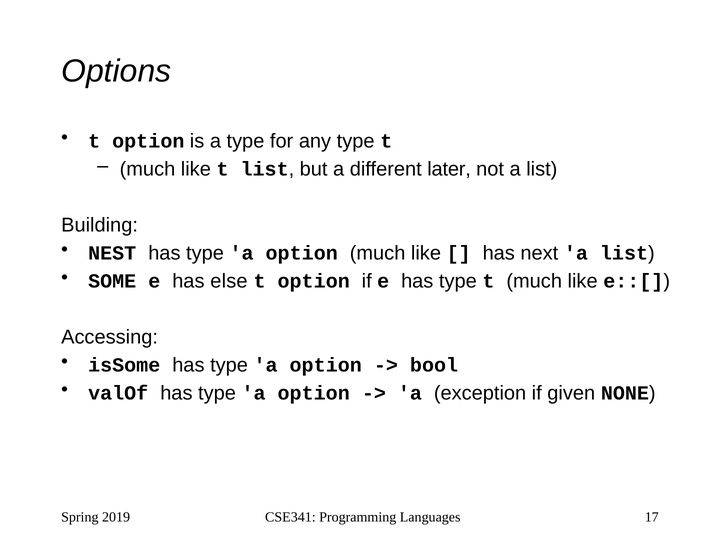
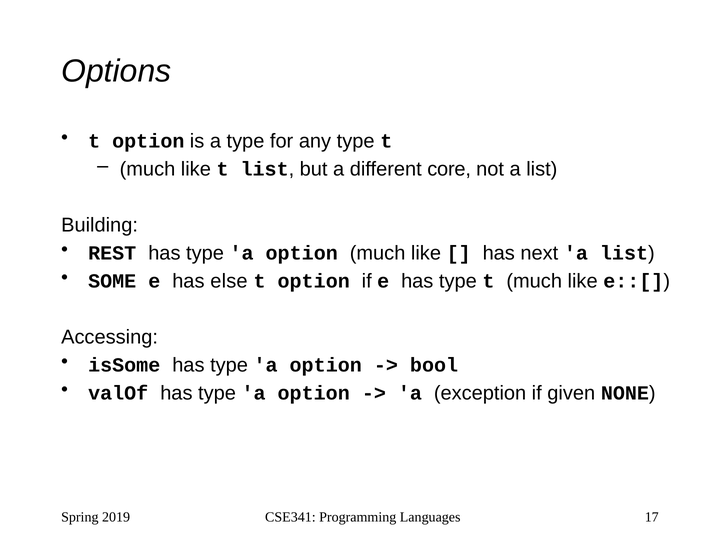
later: later -> core
NEST: NEST -> REST
